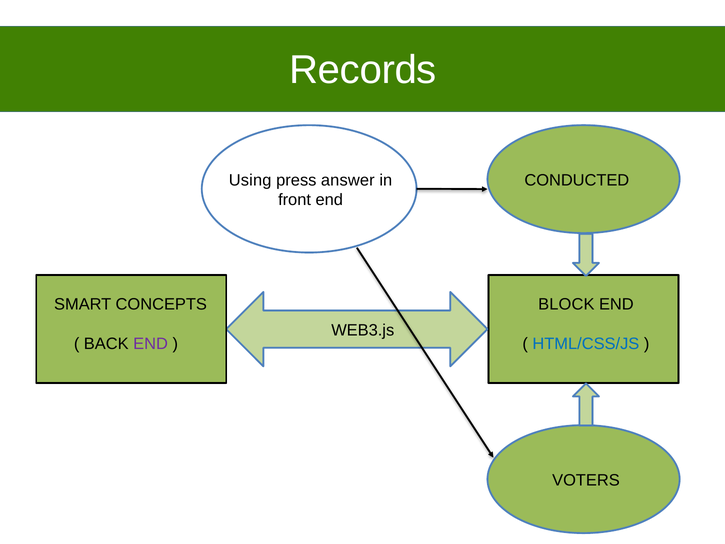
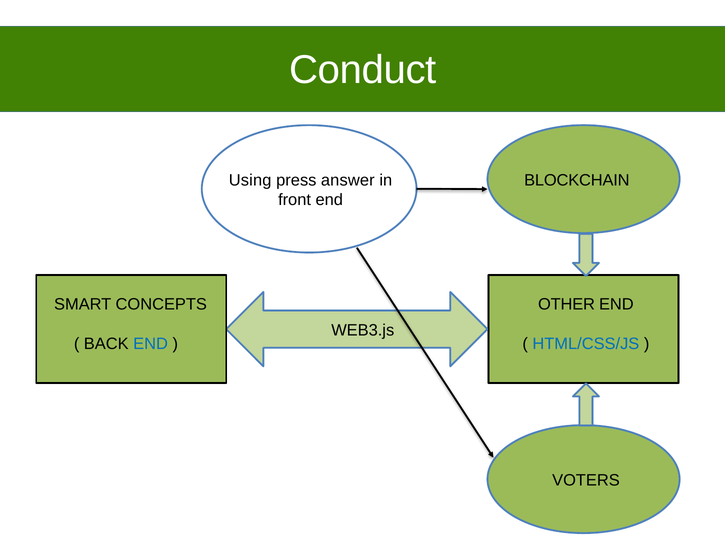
Records: Records -> Conduct
CONDUCTED: CONDUCTED -> BLOCKCHAIN
BLOCK: BLOCK -> OTHER
END at (151, 344) colour: purple -> blue
